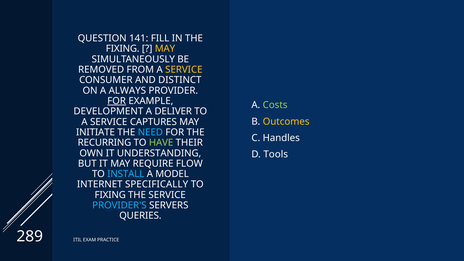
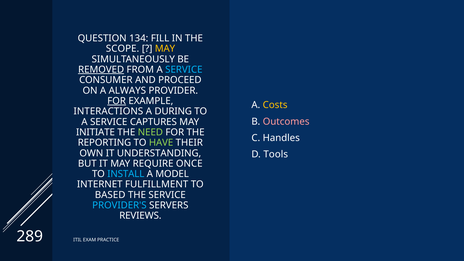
141: 141 -> 134
FIXING at (123, 49): FIXING -> SCOPE
REMOVED underline: none -> present
SERVICE at (184, 70) colour: yellow -> light blue
DISTINCT: DISTINCT -> PROCEED
Costs colour: light green -> yellow
DEVELOPMENT: DEVELOPMENT -> INTERACTIONS
DELIVER: DELIVER -> DURING
Outcomes colour: yellow -> pink
NEED colour: light blue -> light green
RECURRING: RECURRING -> REPORTING
FLOW: FLOW -> ONCE
SPECIFICALLY: SPECIFICALLY -> FULFILLMENT
FIXING at (110, 195): FIXING -> BASED
QUERIES: QUERIES -> REVIEWS
